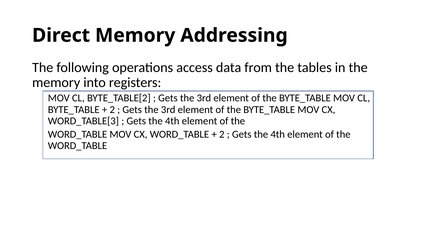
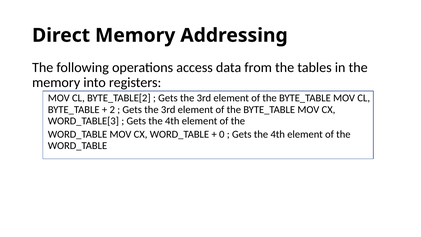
2 at (222, 134): 2 -> 0
